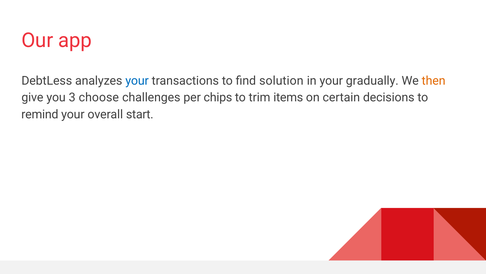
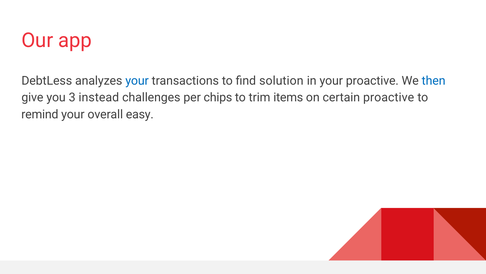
your gradually: gradually -> proactive
then colour: orange -> blue
choose: choose -> instead
certain decisions: decisions -> proactive
start: start -> easy
